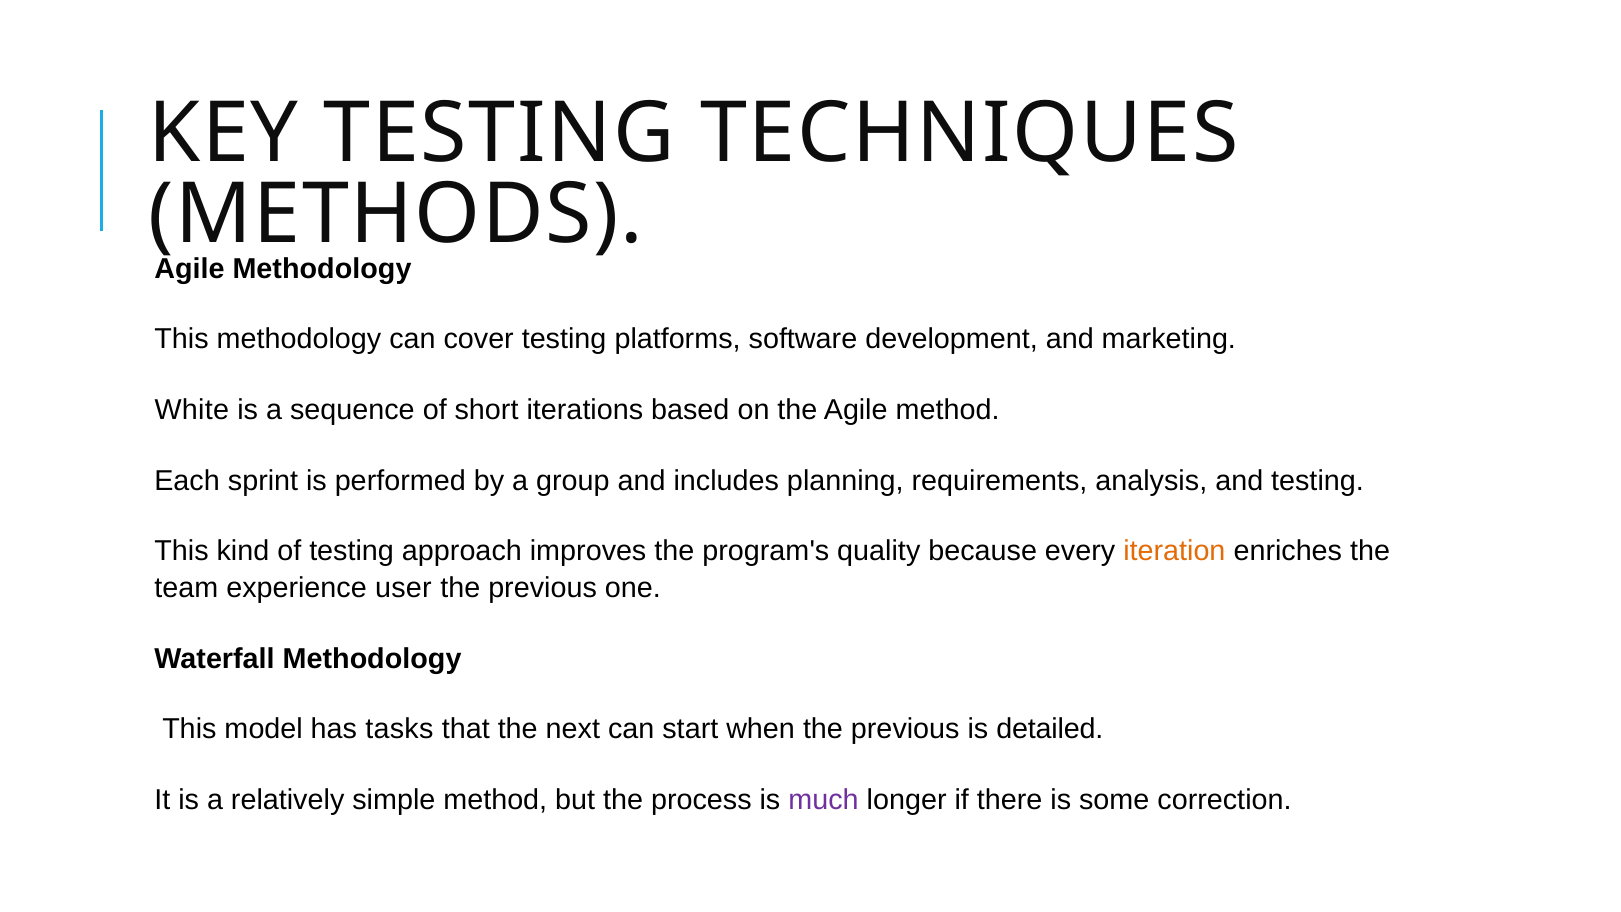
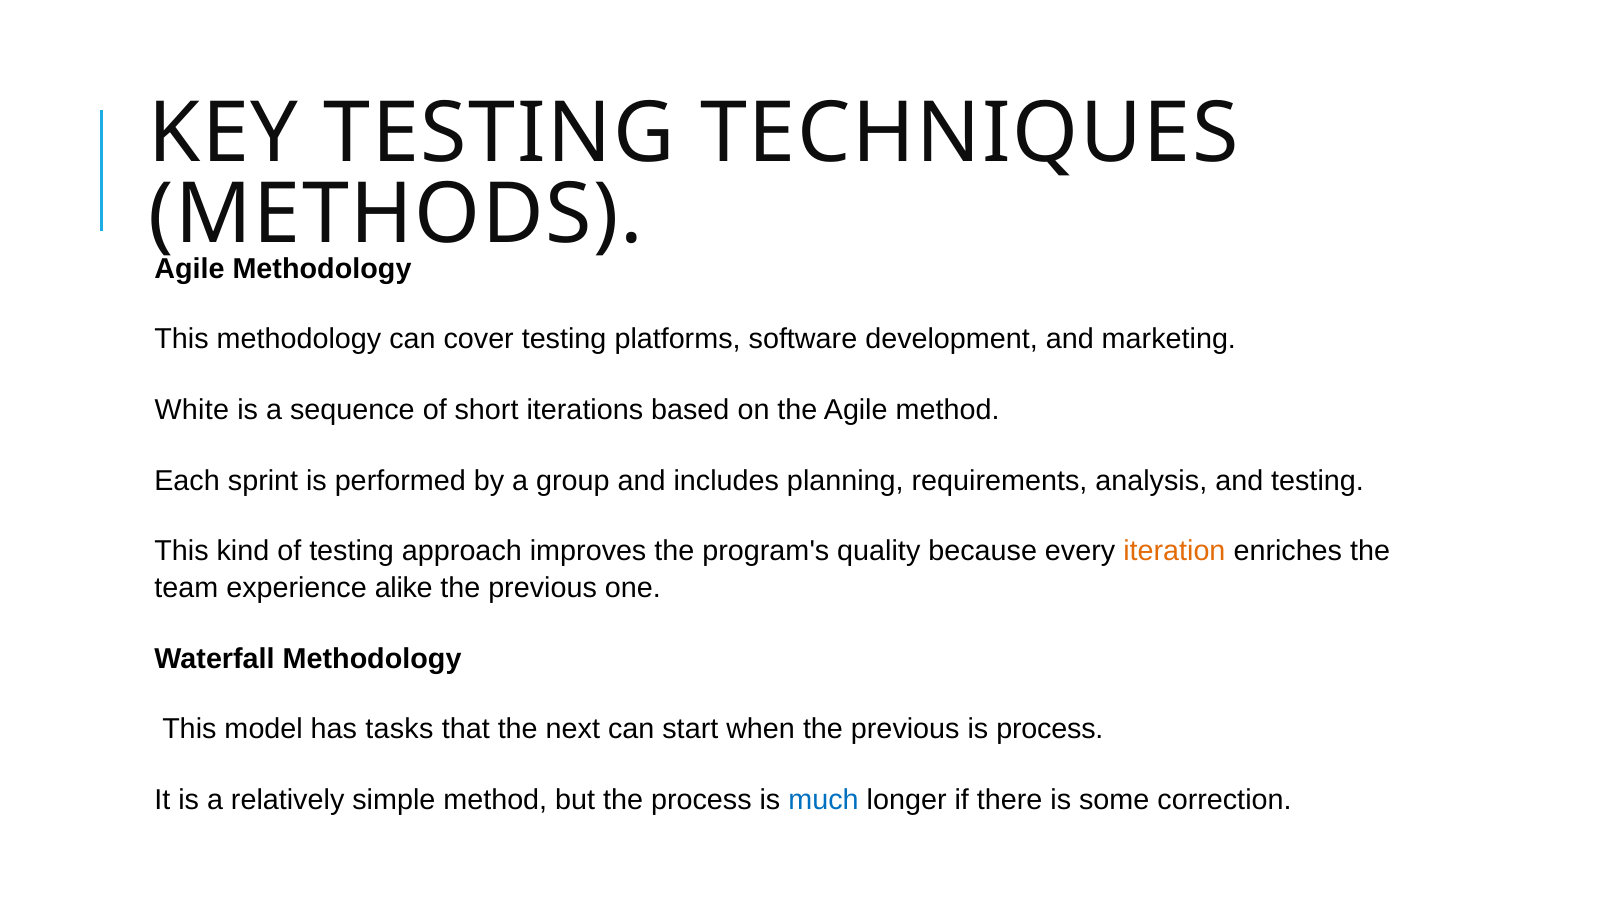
user: user -> alike
is detailed: detailed -> process
much colour: purple -> blue
